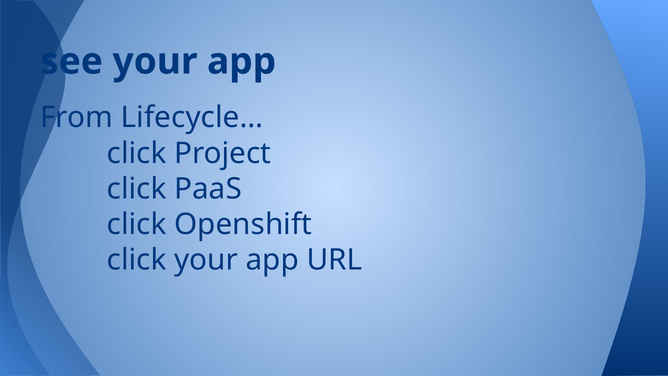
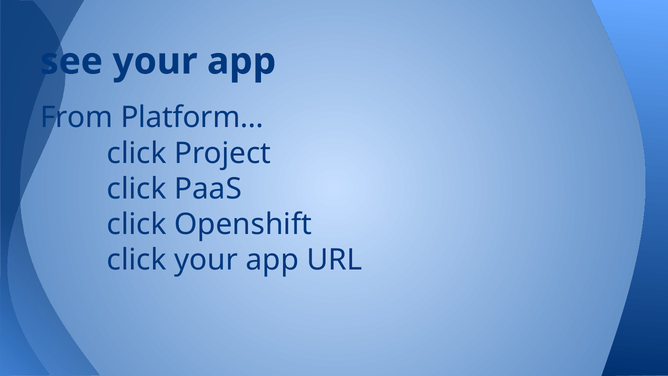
Lifecycle…: Lifecycle… -> Platform…
